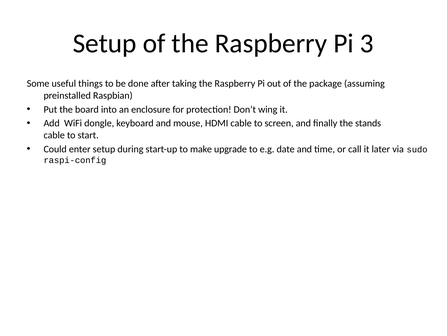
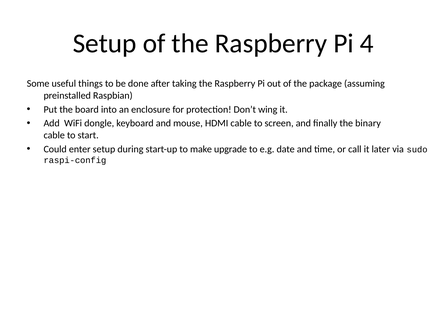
3: 3 -> 4
stands: stands -> binary
